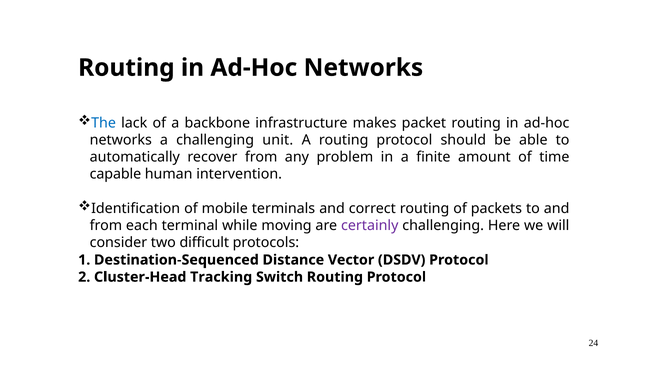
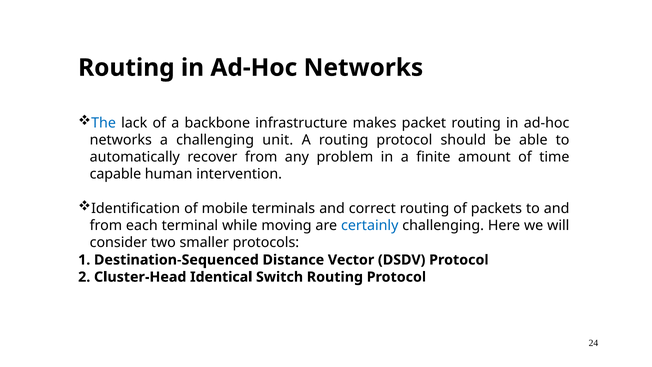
certainly colour: purple -> blue
difficult: difficult -> smaller
Tracking: Tracking -> Identical
